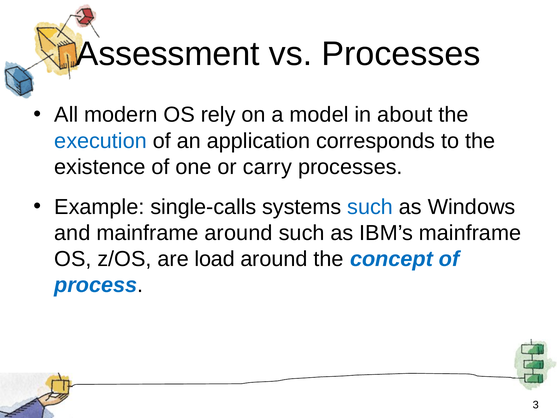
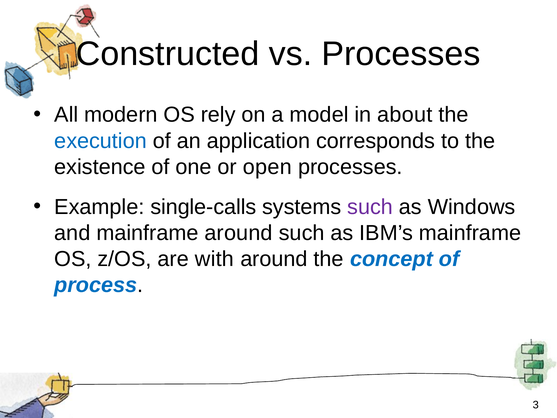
Assessment: Assessment -> Constructed
carry: carry -> open
such at (370, 207) colour: blue -> purple
load: load -> with
